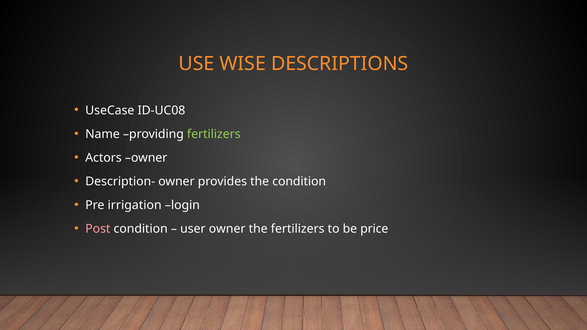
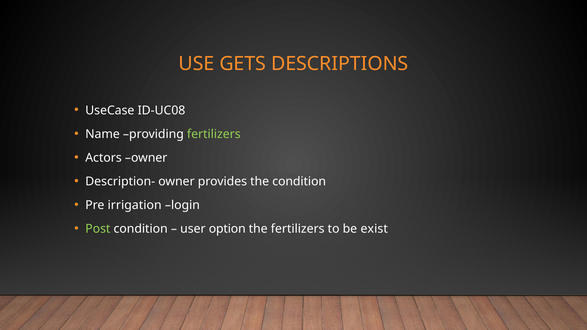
WISE: WISE -> GETS
Post colour: pink -> light green
user owner: owner -> option
price: price -> exist
